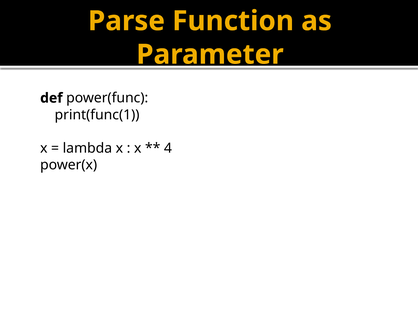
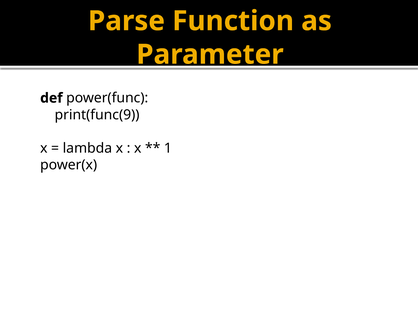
print(func(1: print(func(1 -> print(func(9
4: 4 -> 1
